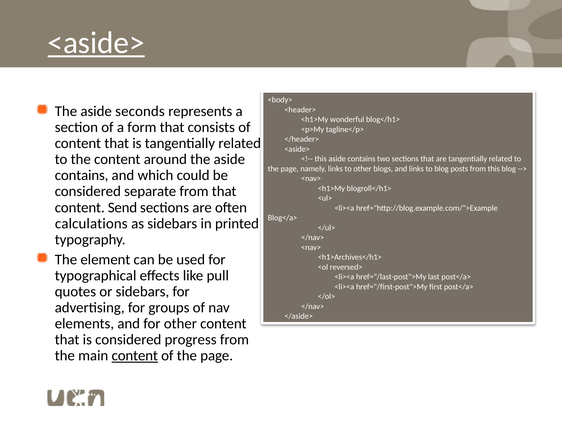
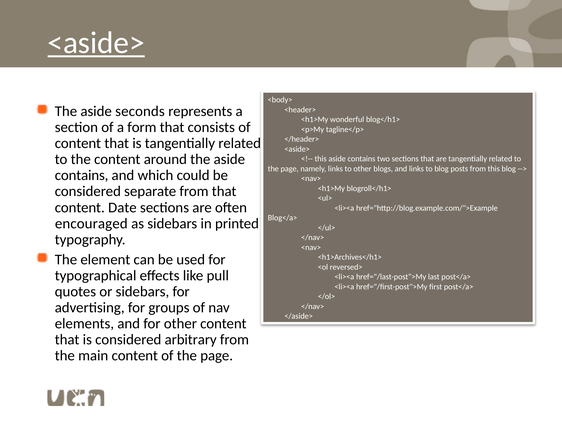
Send: Send -> Date
calculations: calculations -> encouraged
progress: progress -> arbitrary
content at (135, 355) underline: present -> none
